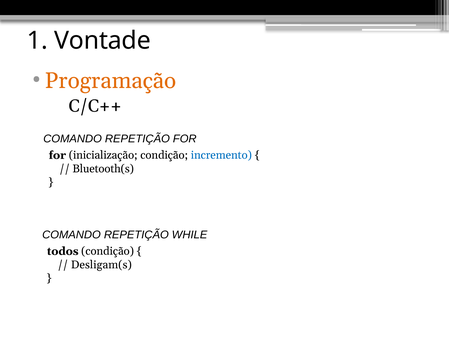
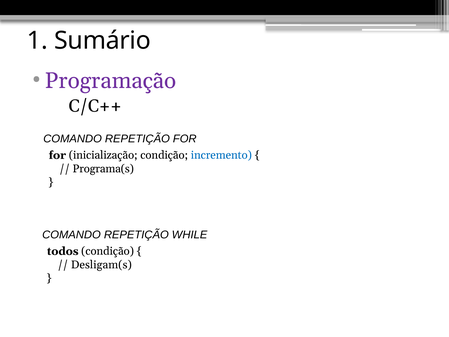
Vontade: Vontade -> Sumário
Programação colour: orange -> purple
Bluetooth(s: Bluetooth(s -> Programa(s
